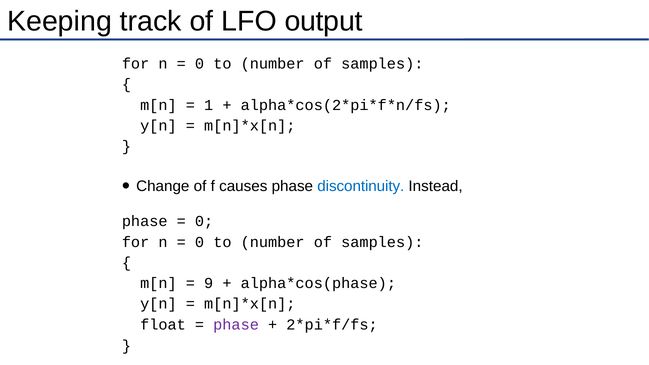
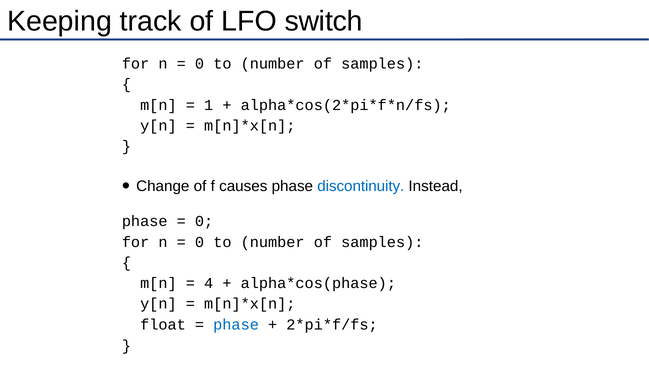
output: output -> switch
9: 9 -> 4
phase at (236, 325) colour: purple -> blue
